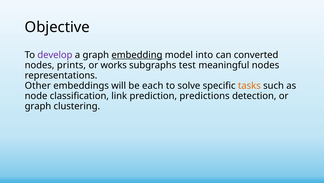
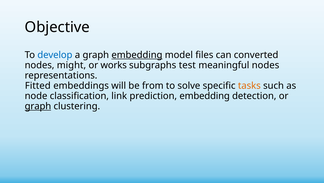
develop colour: purple -> blue
into: into -> files
prints: prints -> might
Other: Other -> Fitted
each: each -> from
prediction predictions: predictions -> embedding
graph at (38, 106) underline: none -> present
